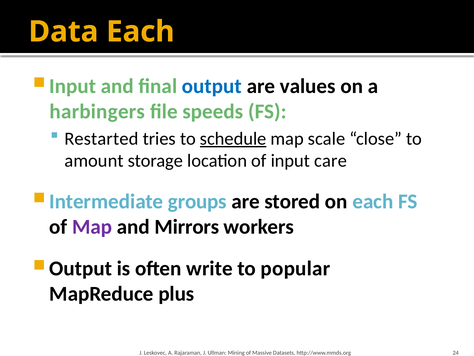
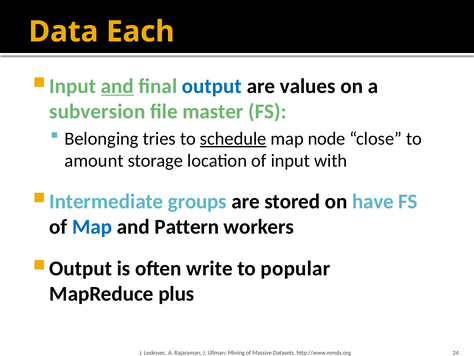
and at (117, 86) underline: none -> present
harbingers: harbingers -> subversion
speeds: speeds -> master
Restarted: Restarted -> Belonging
scale: scale -> node
care: care -> with
on each: each -> have
Map at (92, 226) colour: purple -> blue
Mirrors: Mirrors -> Pattern
